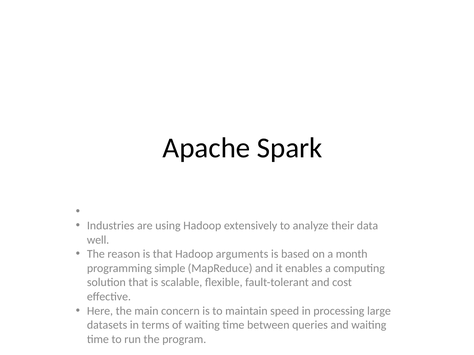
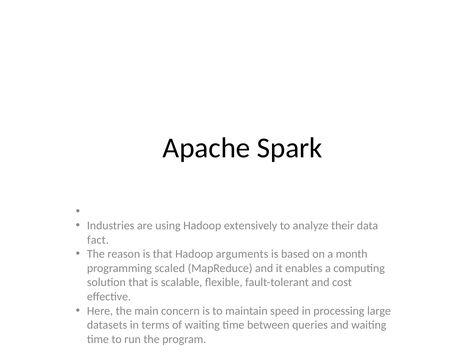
well: well -> fact
simple: simple -> scaled
